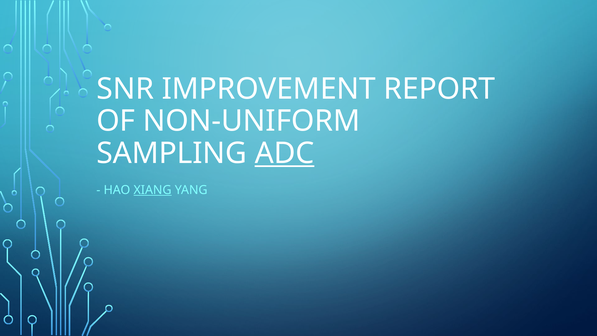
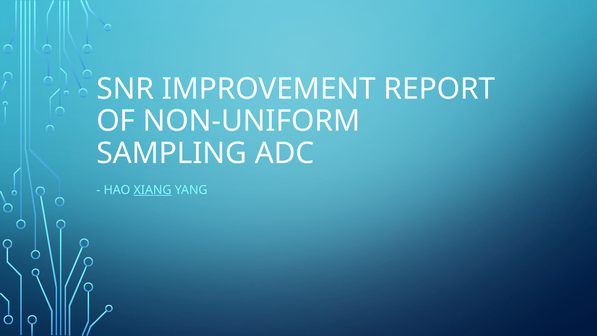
ADC underline: present -> none
